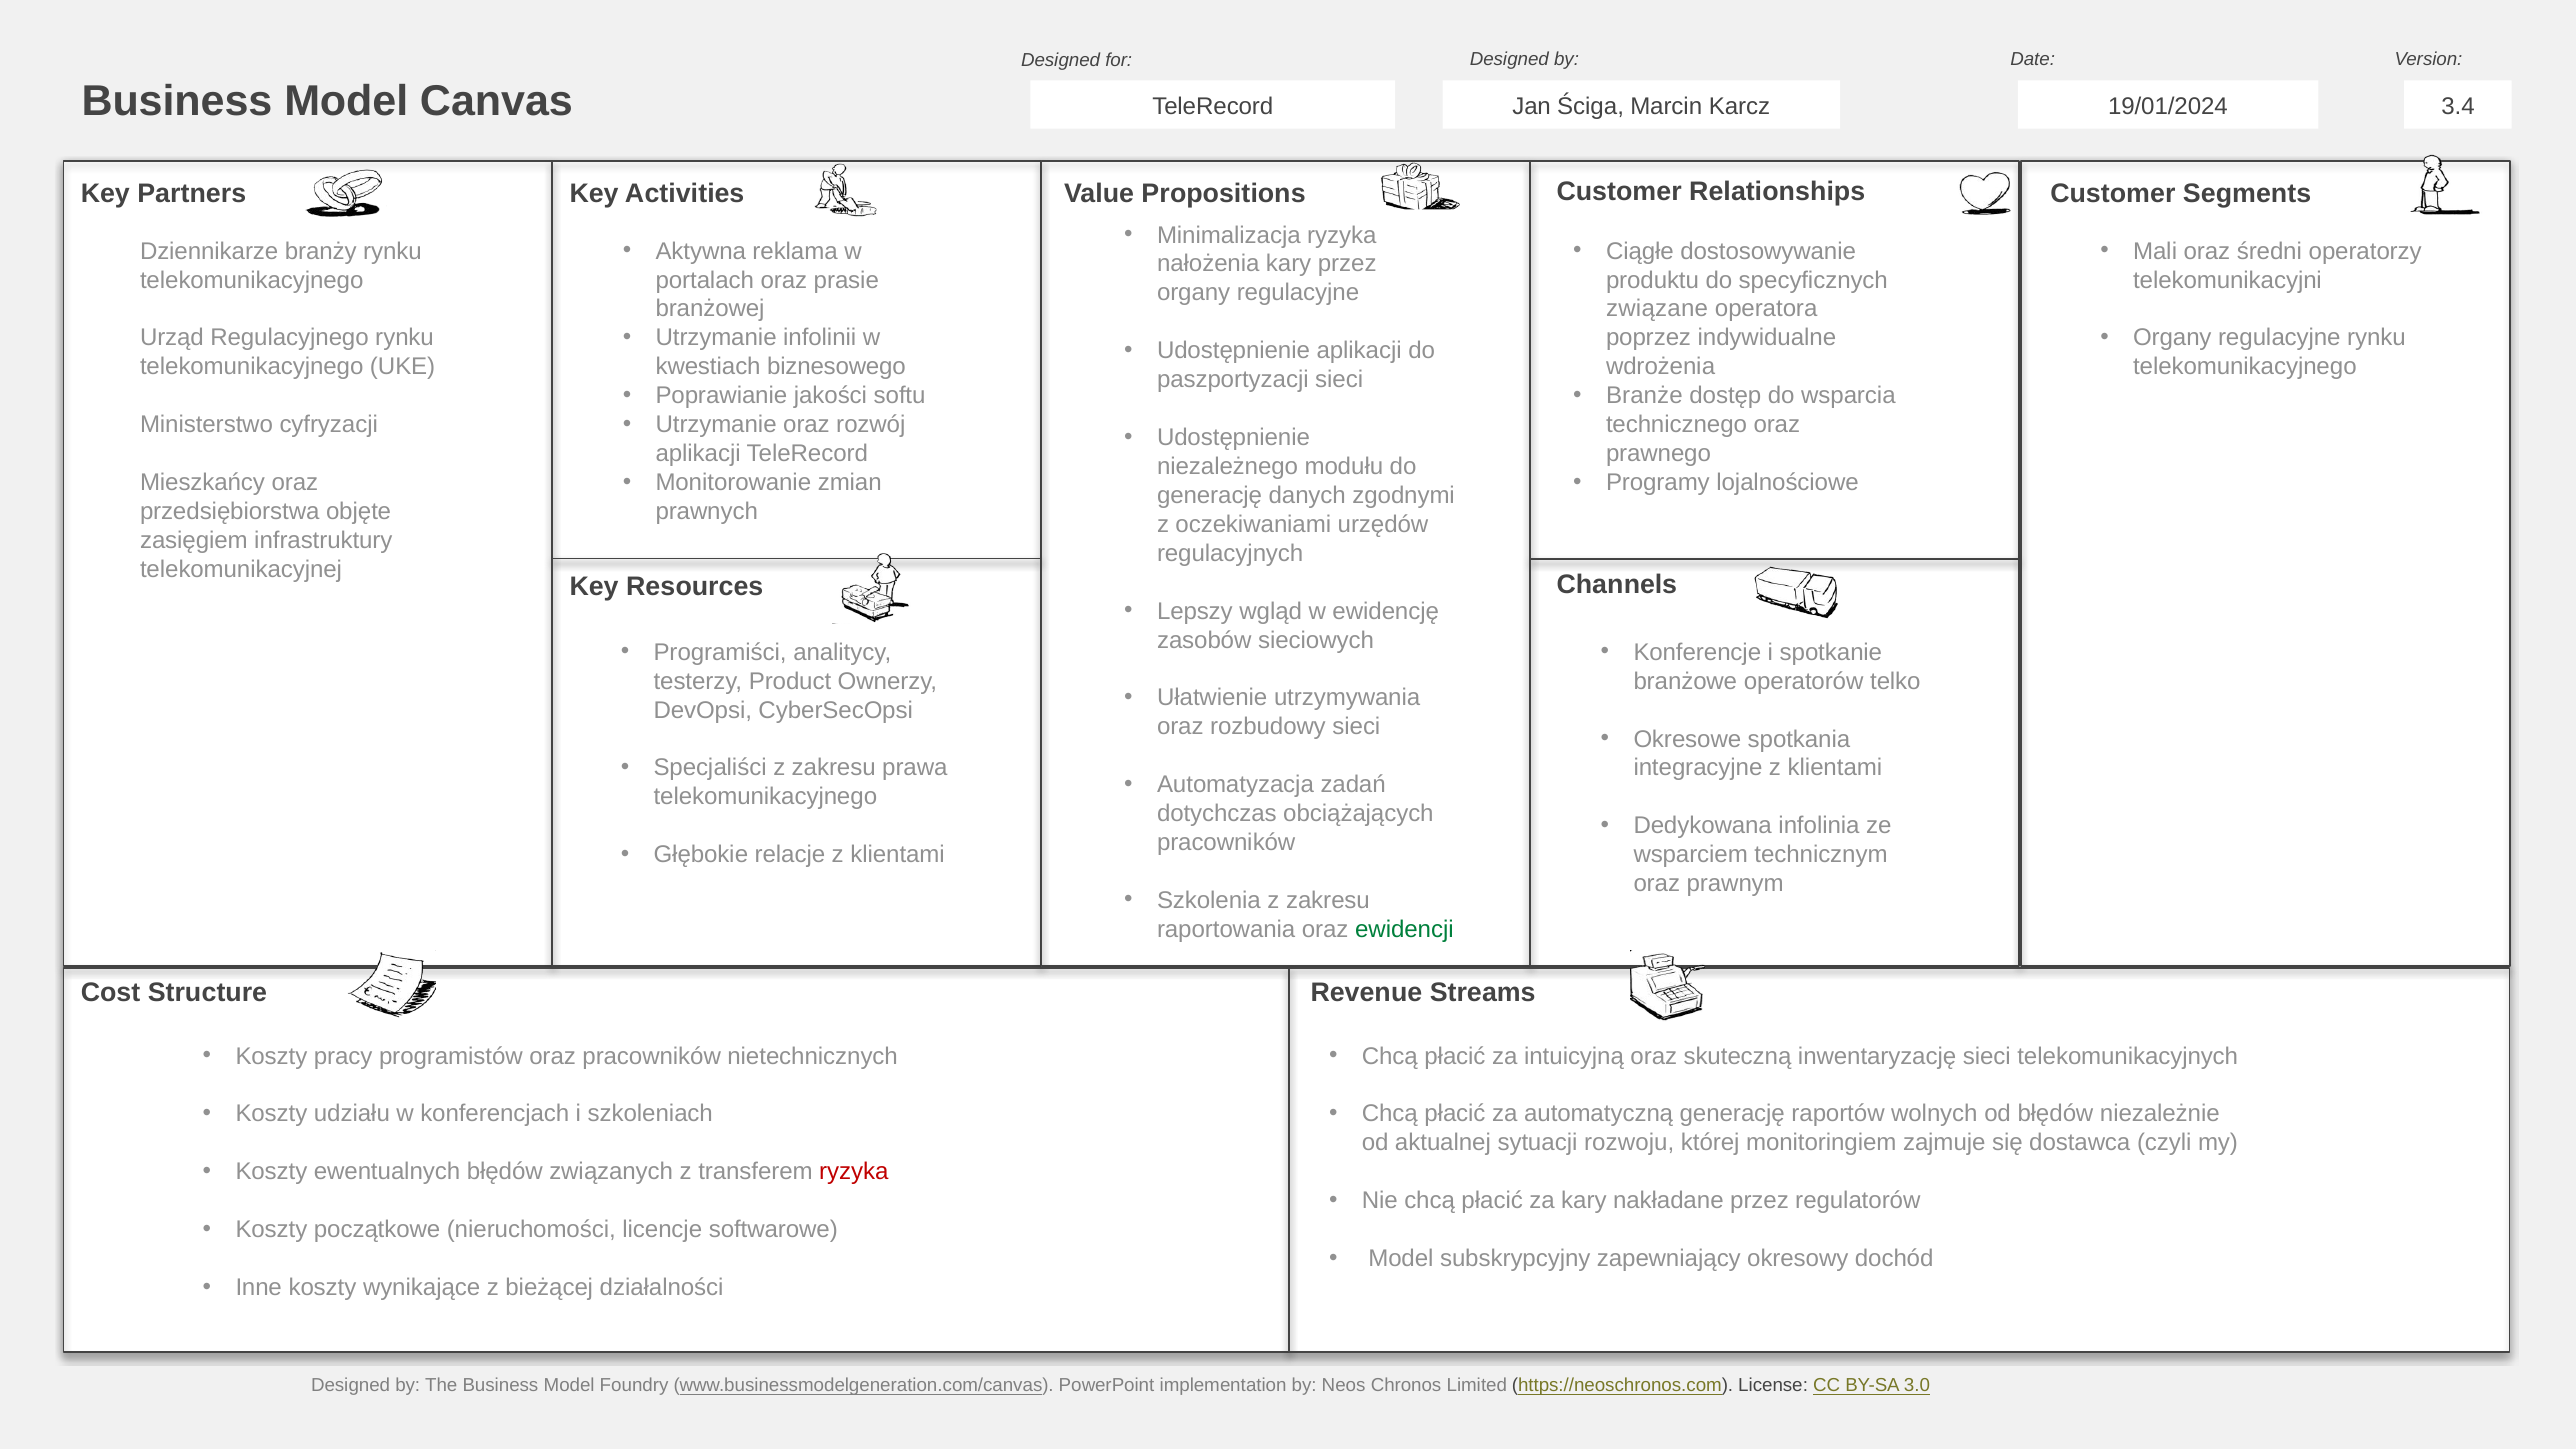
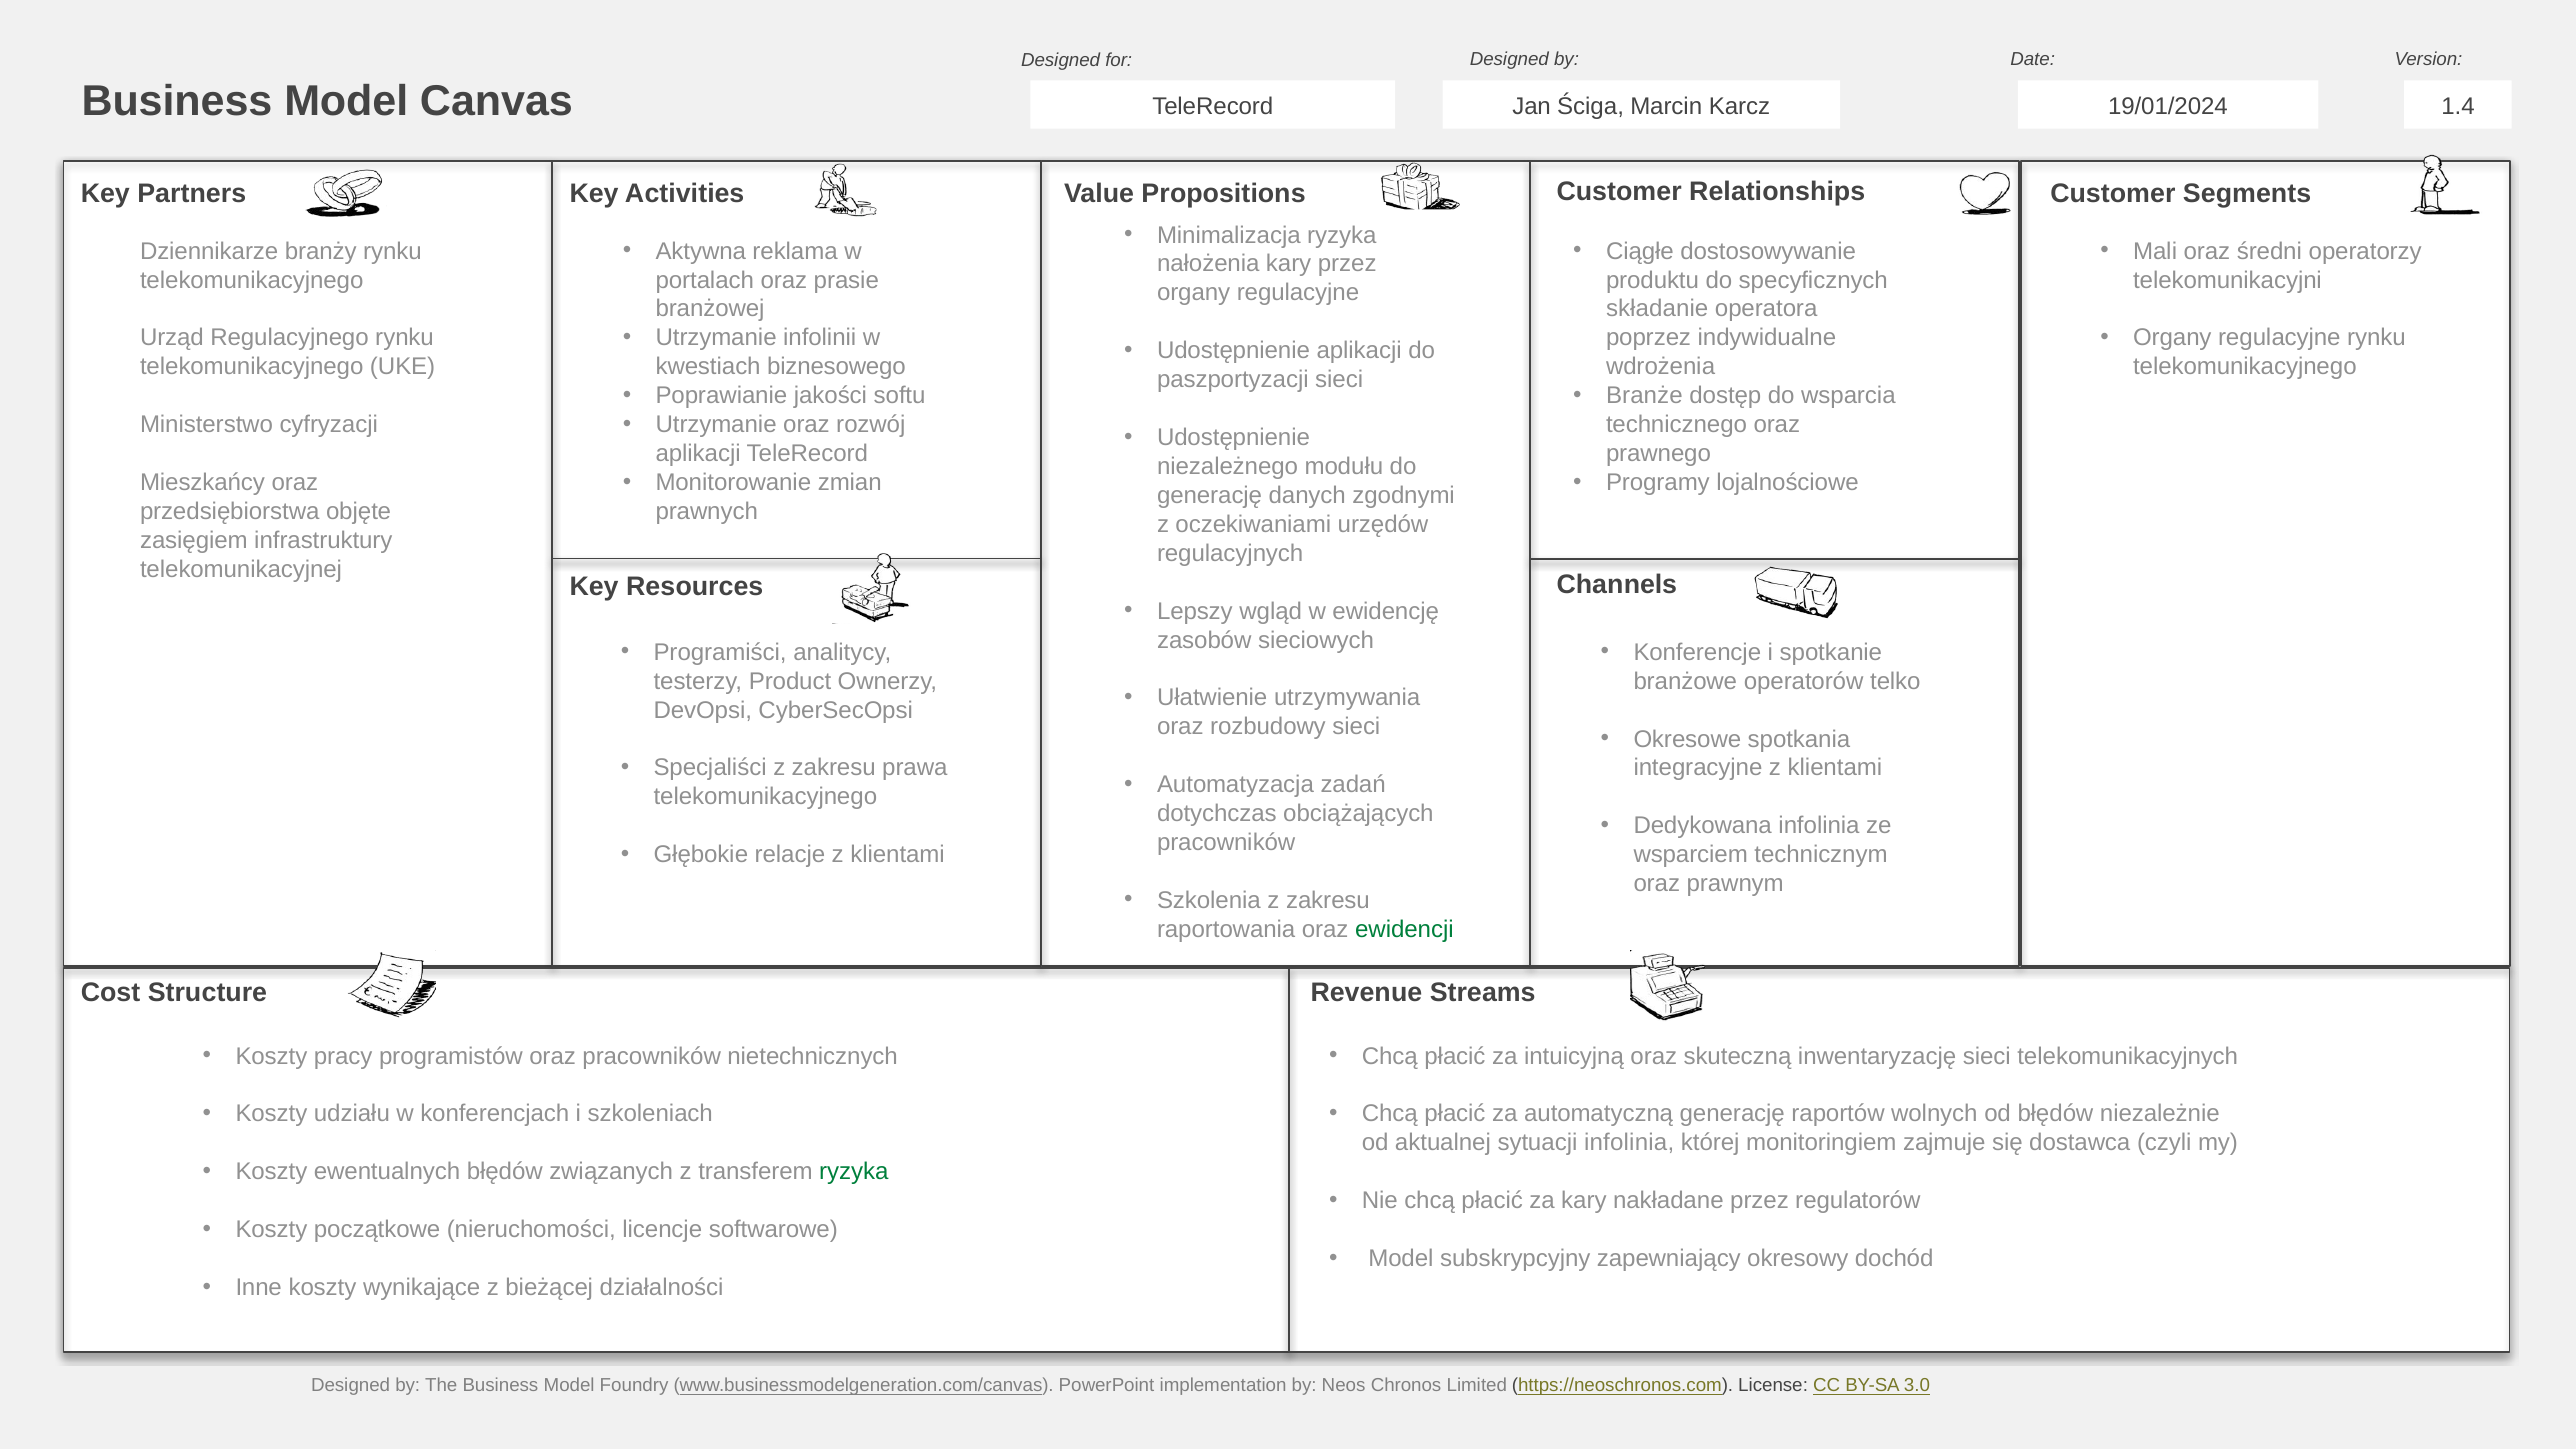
3.4: 3.4 -> 1.4
związane: związane -> składanie
sytuacji rozwoju: rozwoju -> infolinia
ryzyka at (854, 1172) colour: red -> green
